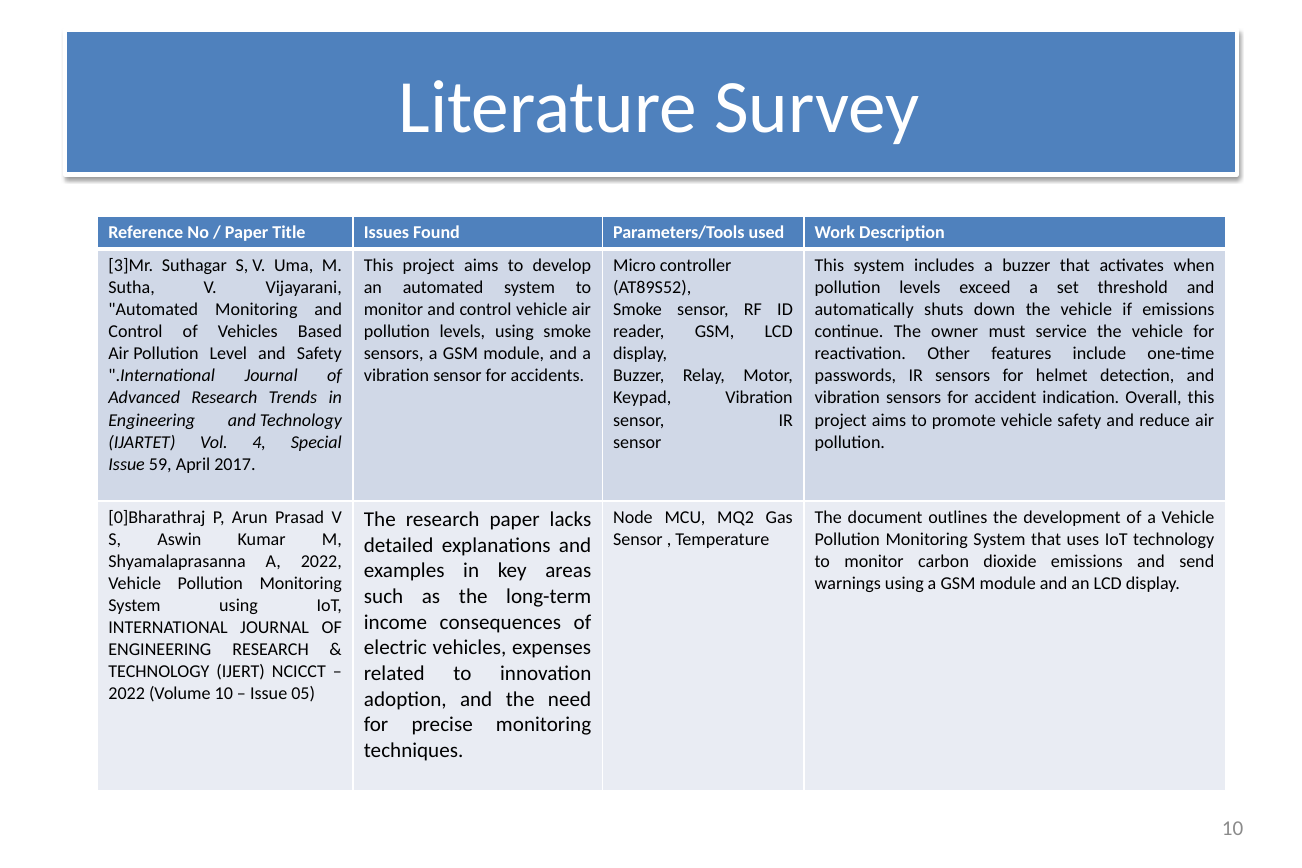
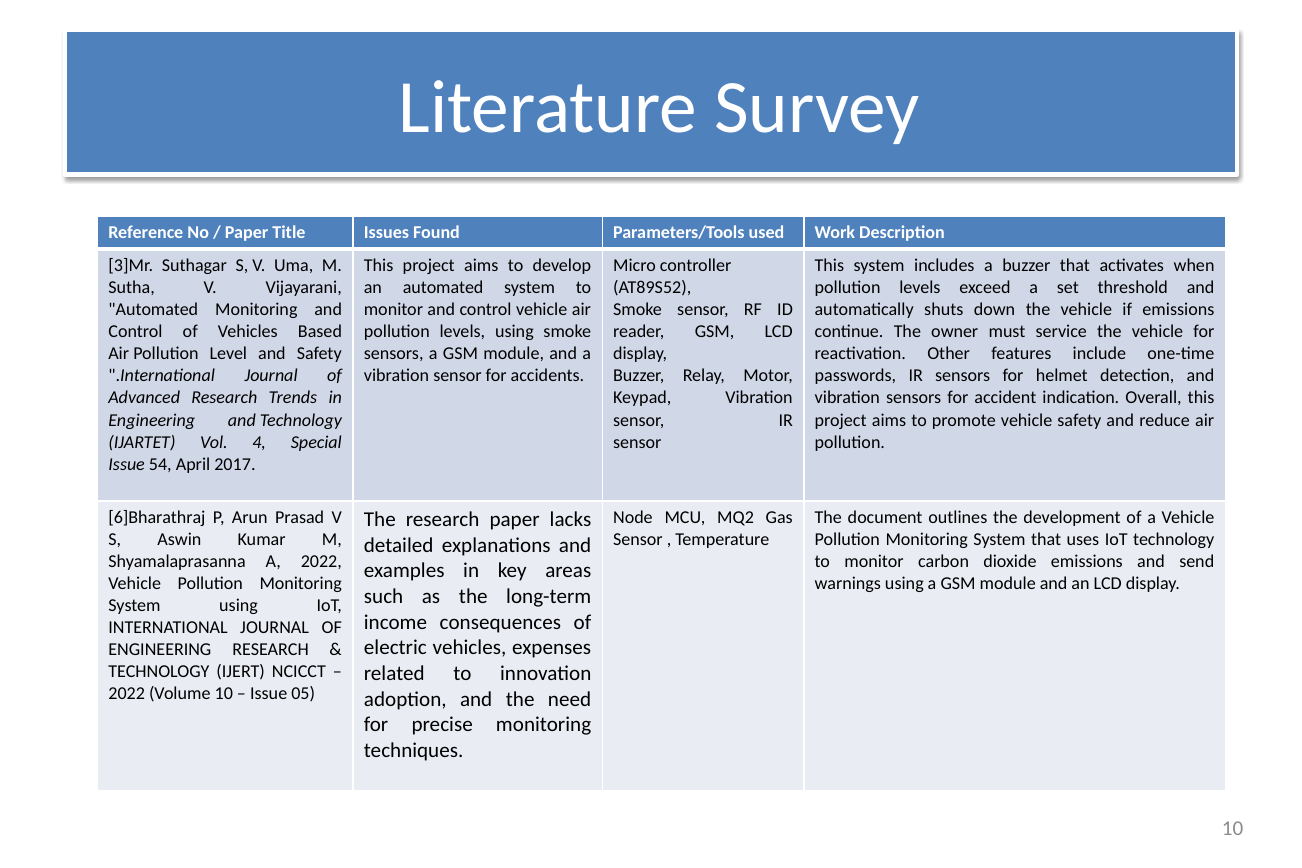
59: 59 -> 54
0]Bharathraj: 0]Bharathraj -> 6]Bharathraj
